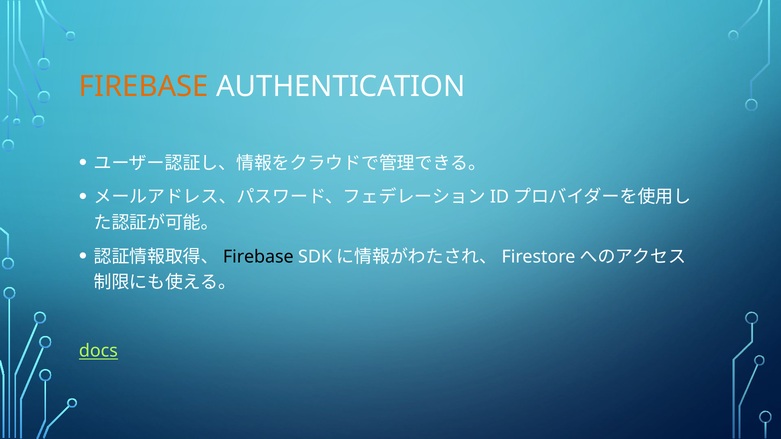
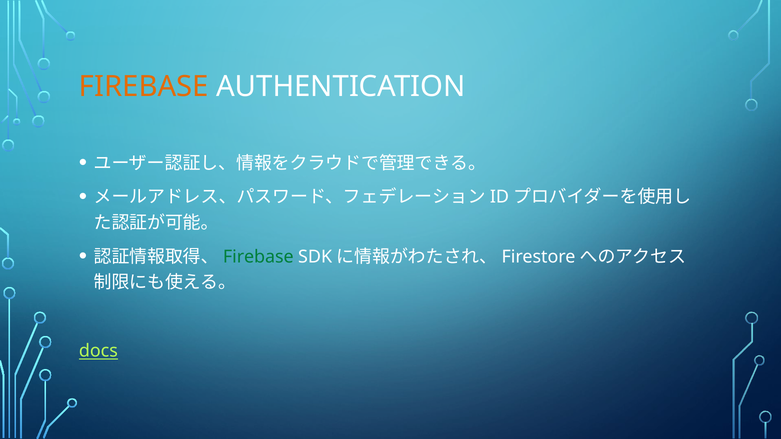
Firebase at (258, 257) colour: black -> green
